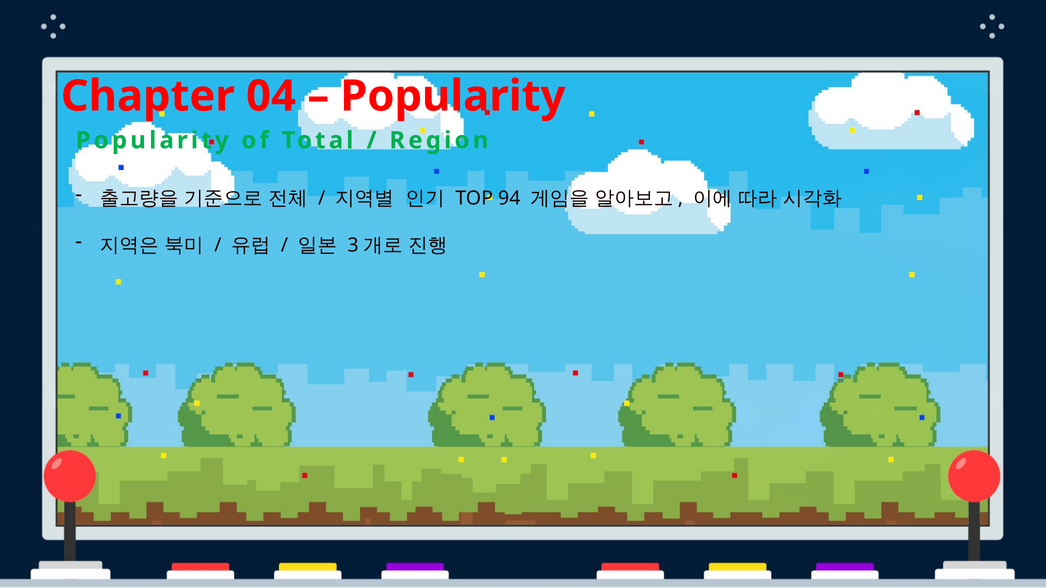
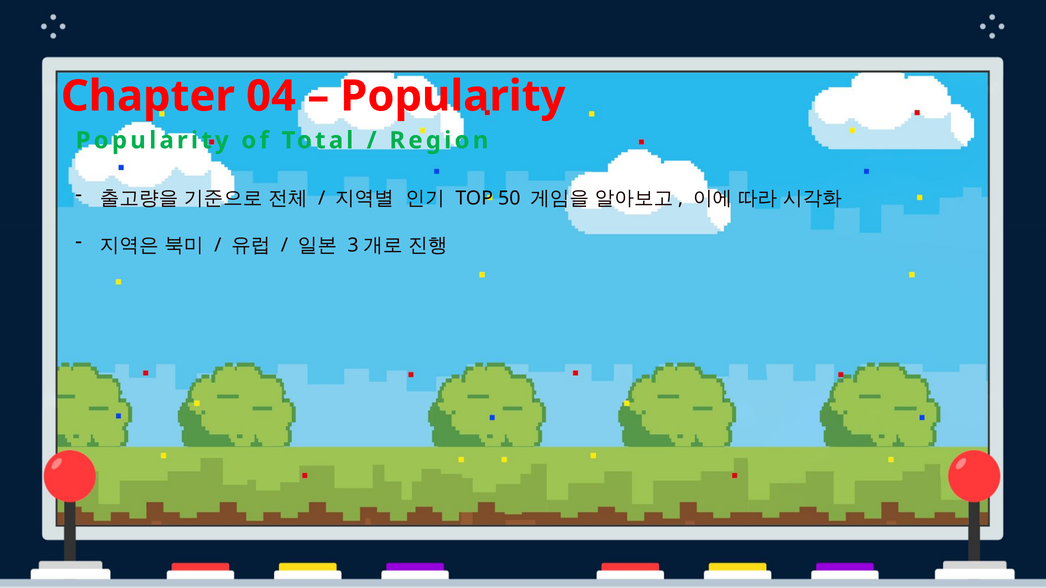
94: 94 -> 50
